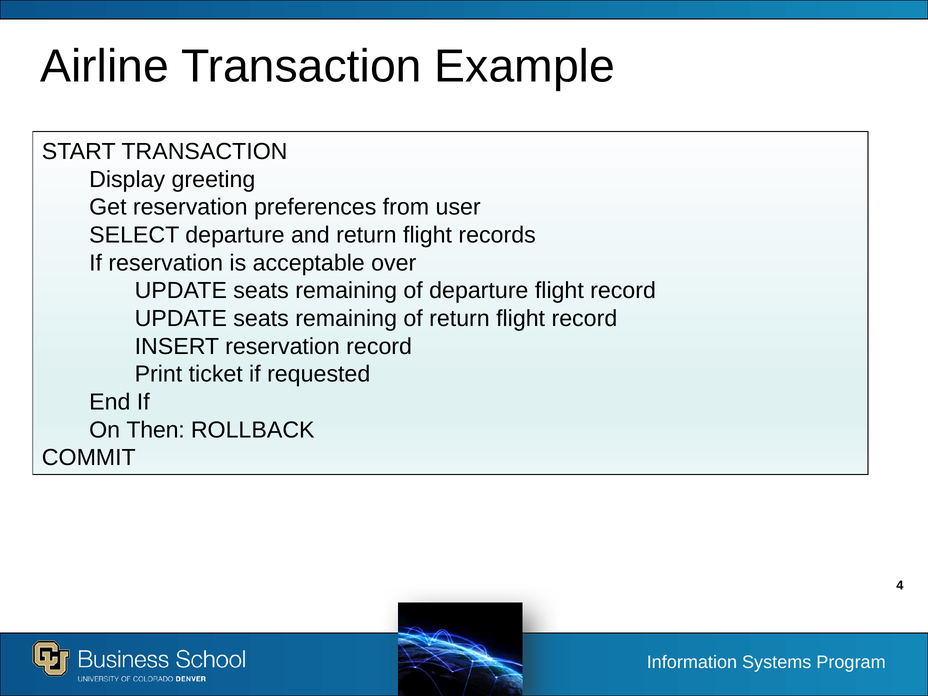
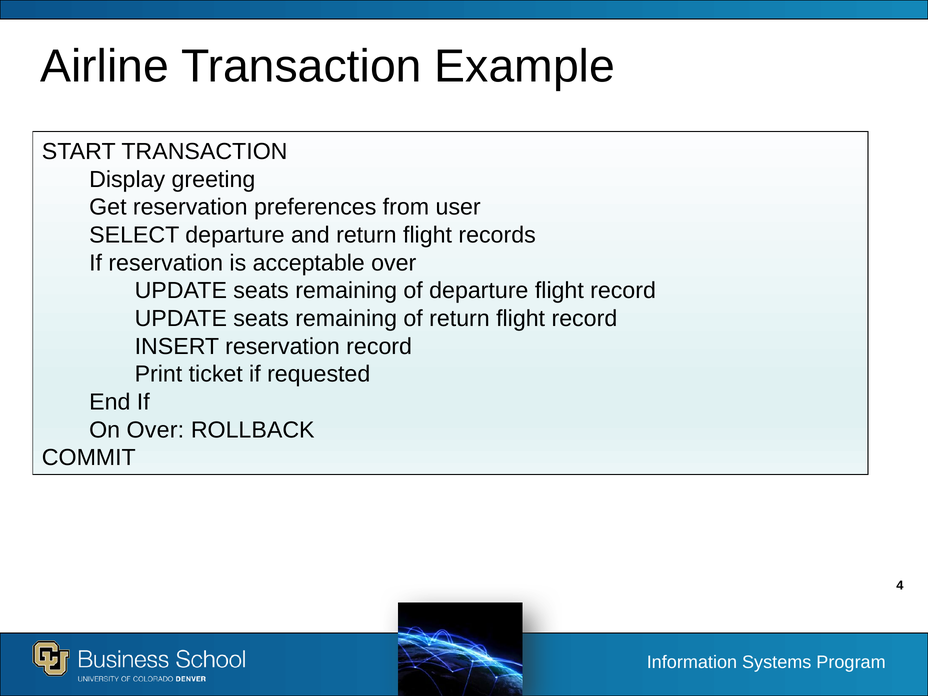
On Then: Then -> Over
